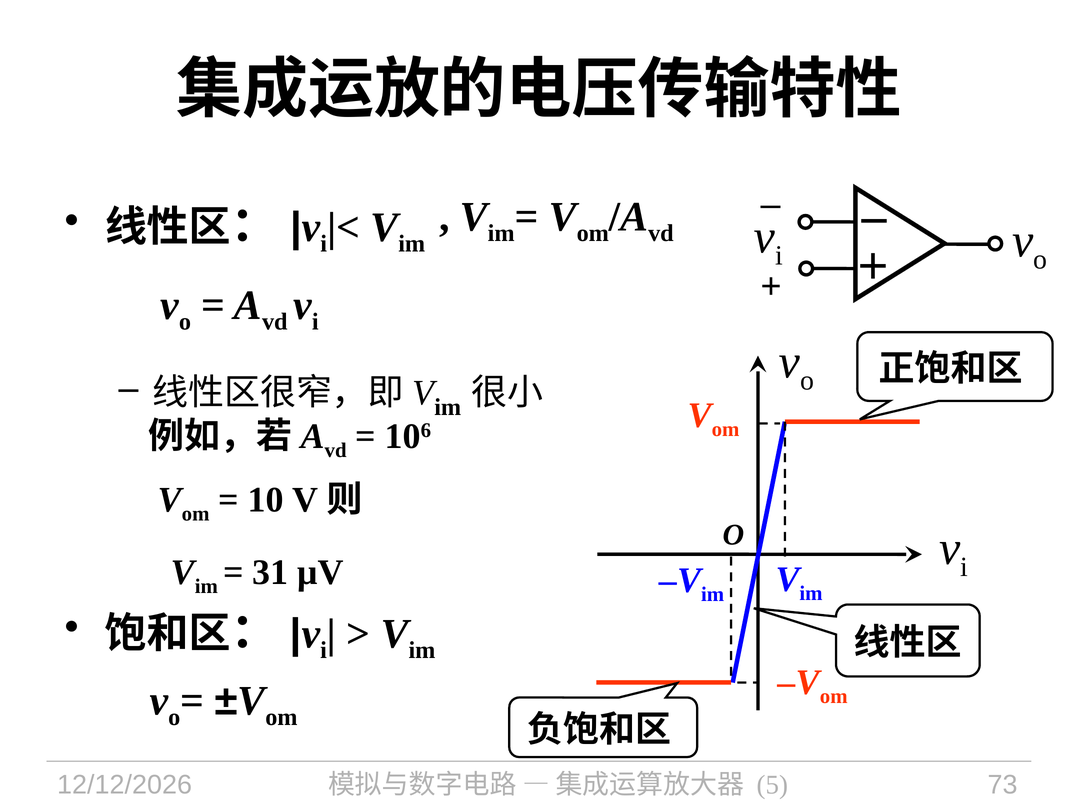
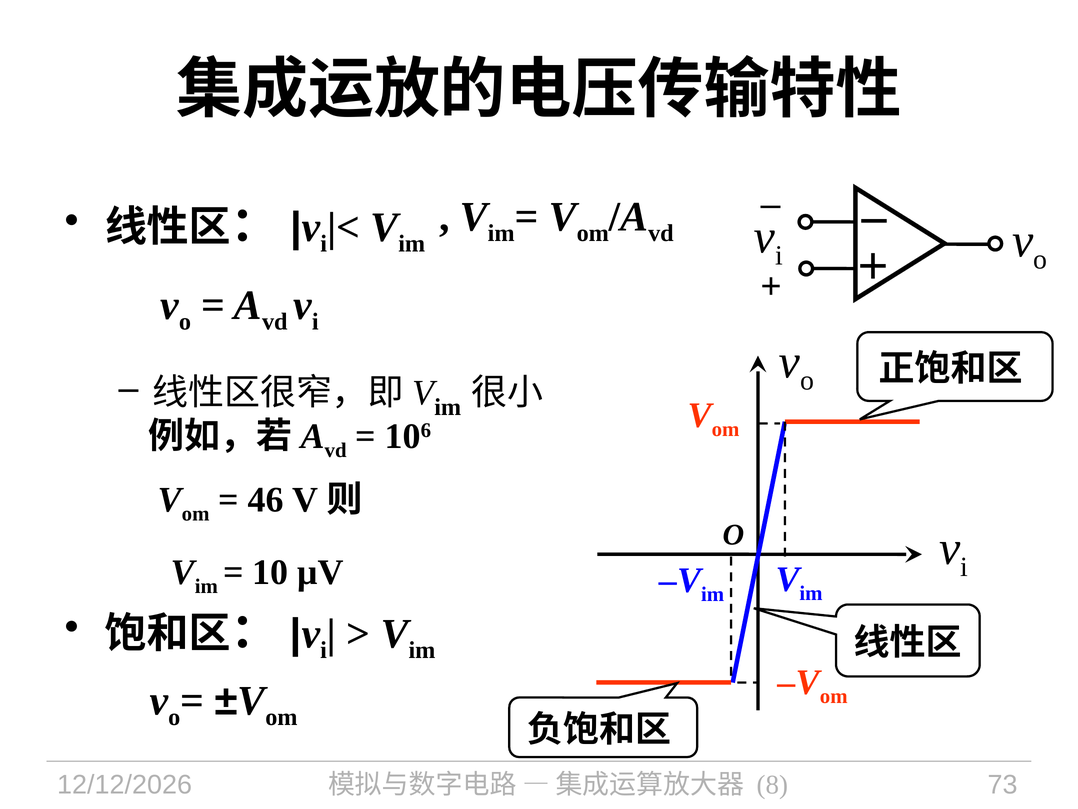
10: 10 -> 46
31: 31 -> 10
5: 5 -> 8
